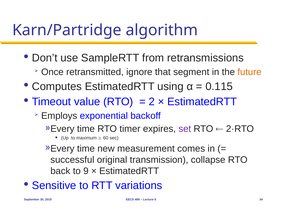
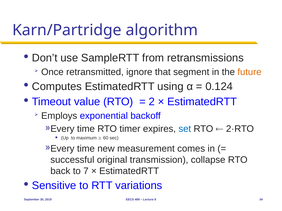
0.115: 0.115 -> 0.124
set colour: purple -> blue
9: 9 -> 7
